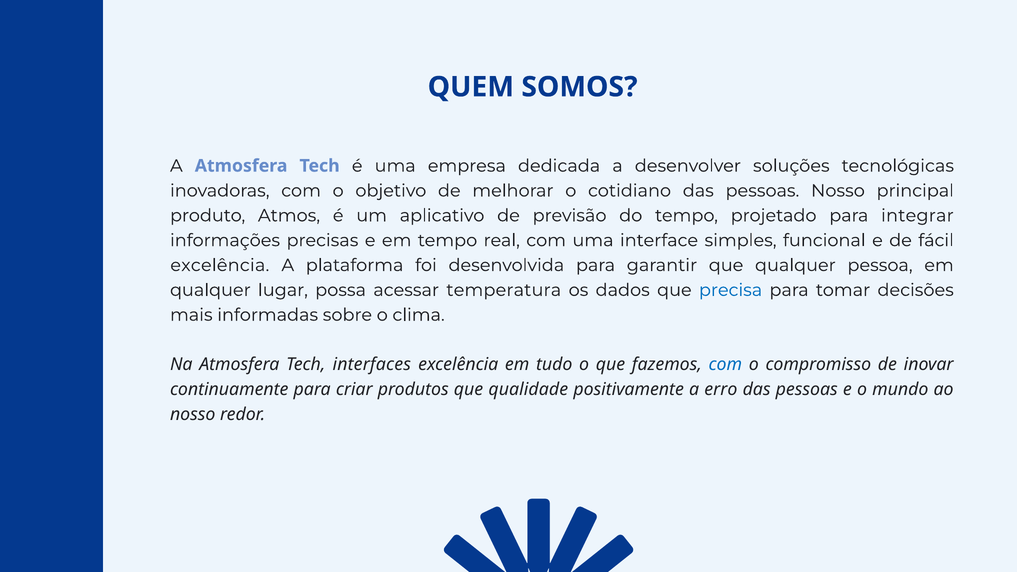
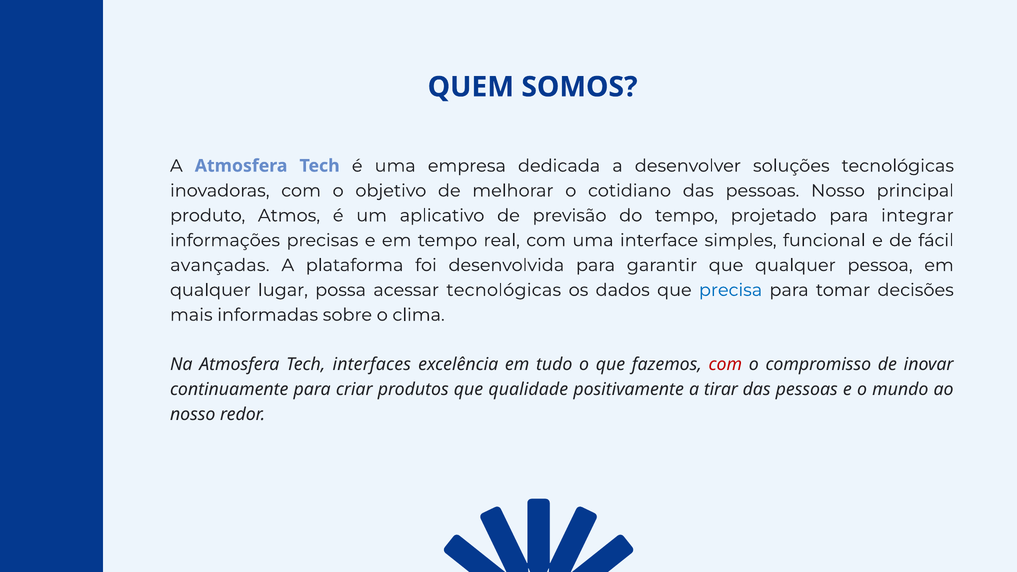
excelência at (220, 265): excelência -> avançadas
acessar temperatura: temperatura -> tecnológicas
com at (725, 365) colour: blue -> red
erro: erro -> tirar
